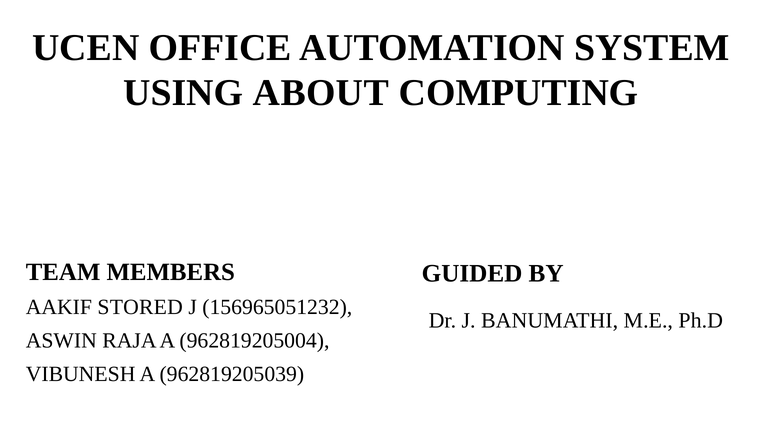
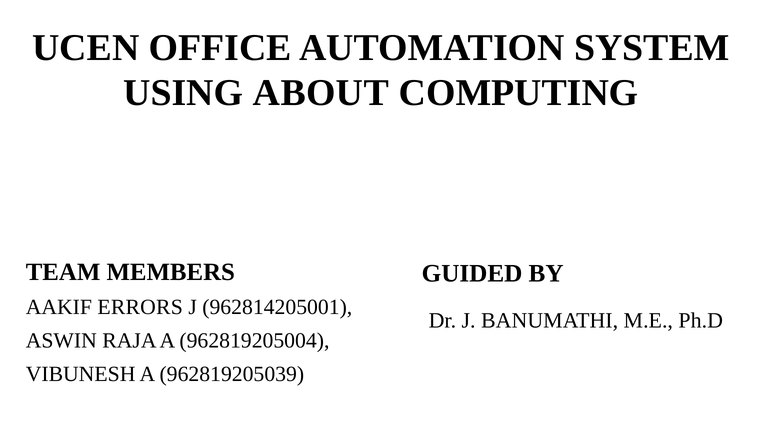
STORED: STORED -> ERRORS
156965051232: 156965051232 -> 962814205001
